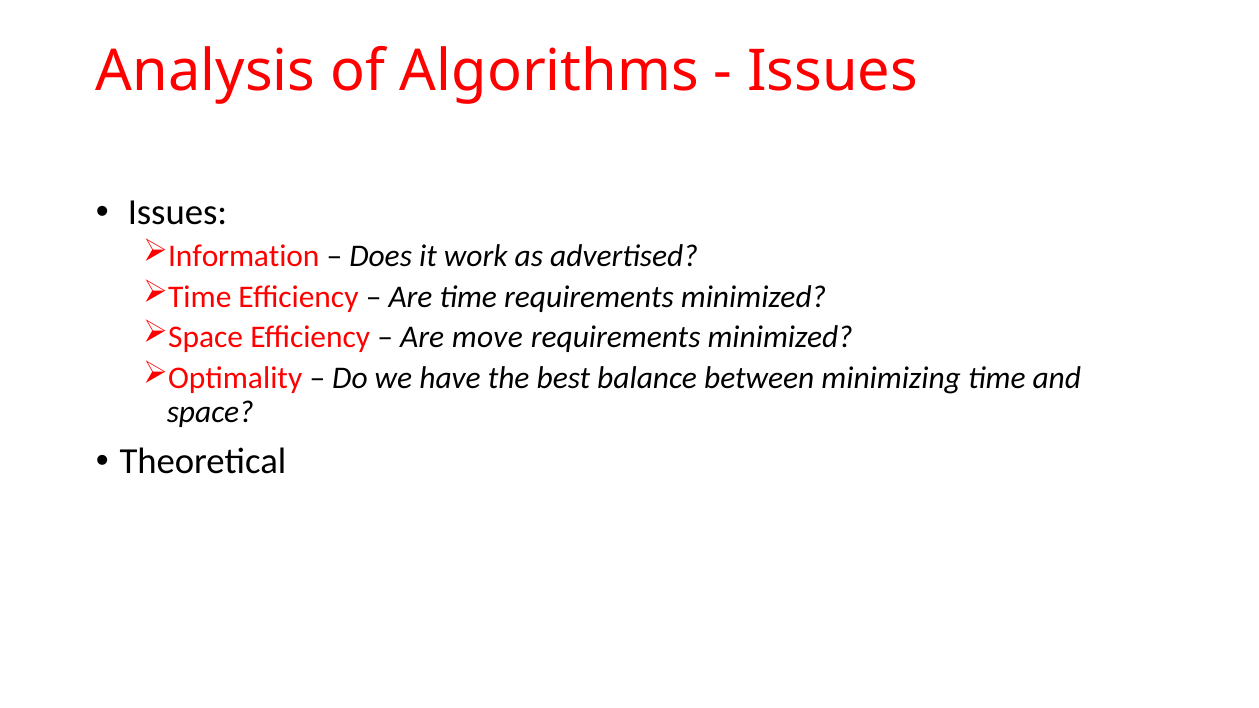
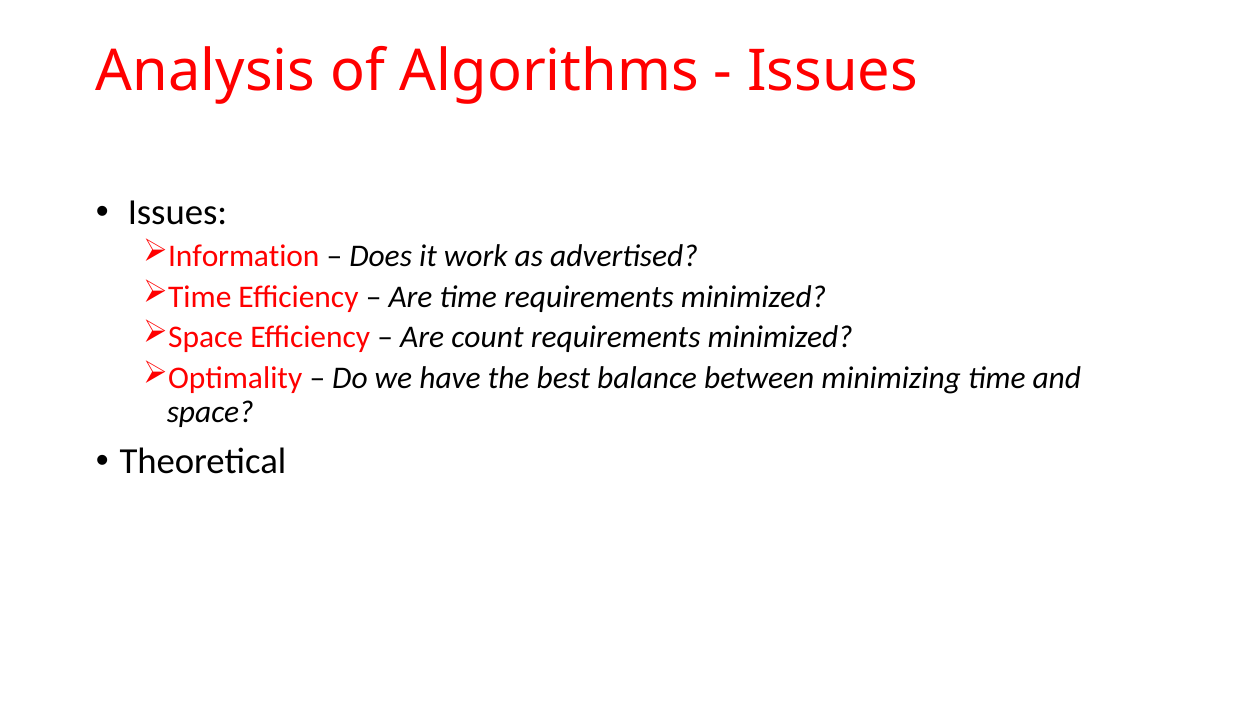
move: move -> count
